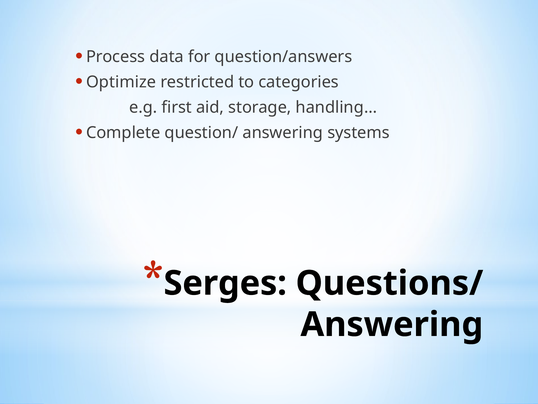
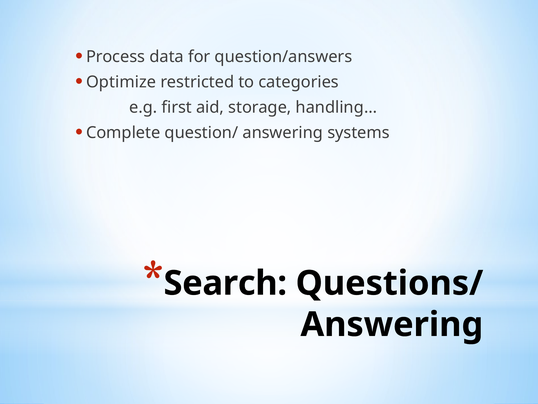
Serges: Serges -> Search
